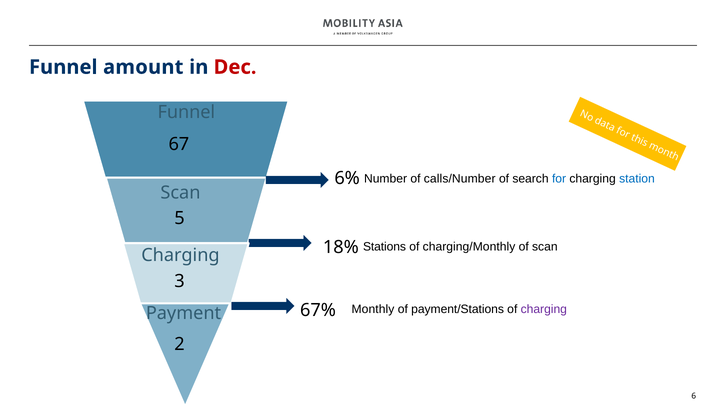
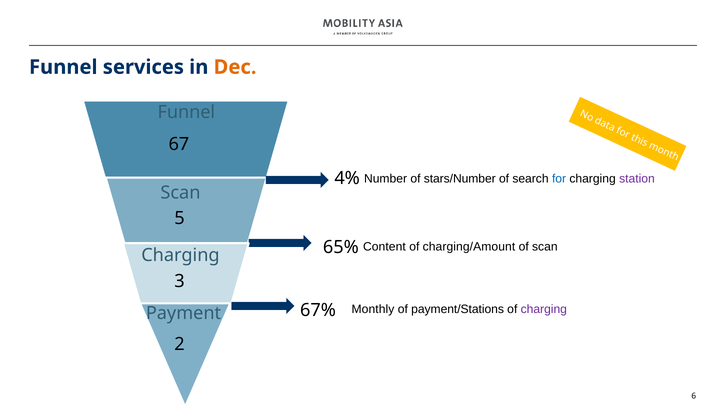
amount: amount -> services
Dec colour: red -> orange
calls/Number: calls/Number -> stars/Number
station colour: blue -> purple
6%: 6% -> 4%
Stations: Stations -> Content
charging/Monthly: charging/Monthly -> charging/Amount
18%: 18% -> 65%
